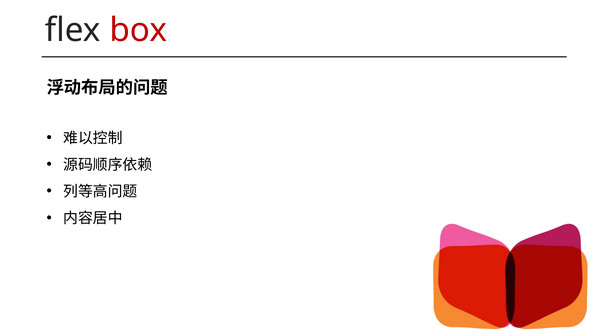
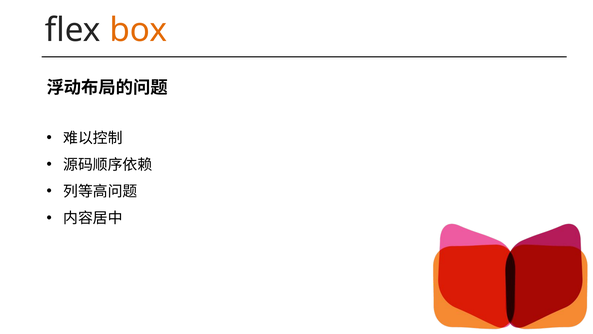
box colour: red -> orange
